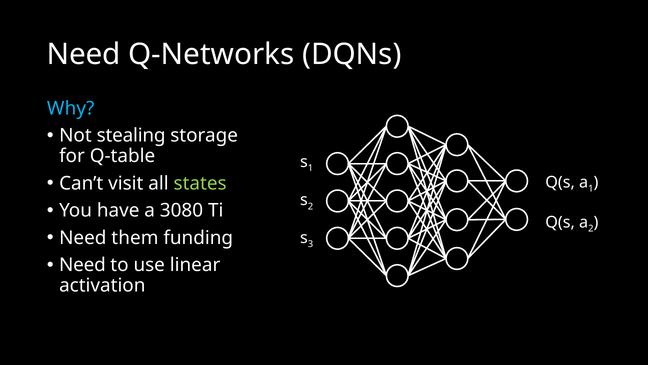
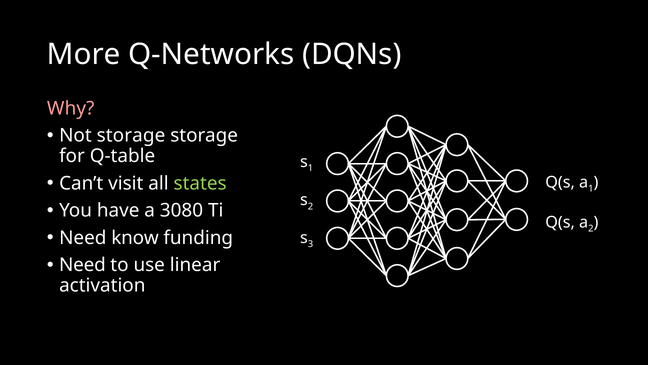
Need at (84, 54): Need -> More
Why colour: light blue -> pink
Not stealing: stealing -> storage
them: them -> know
